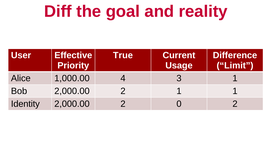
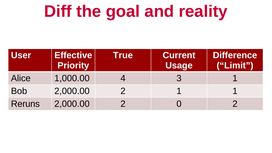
Identity: Identity -> Reruns
